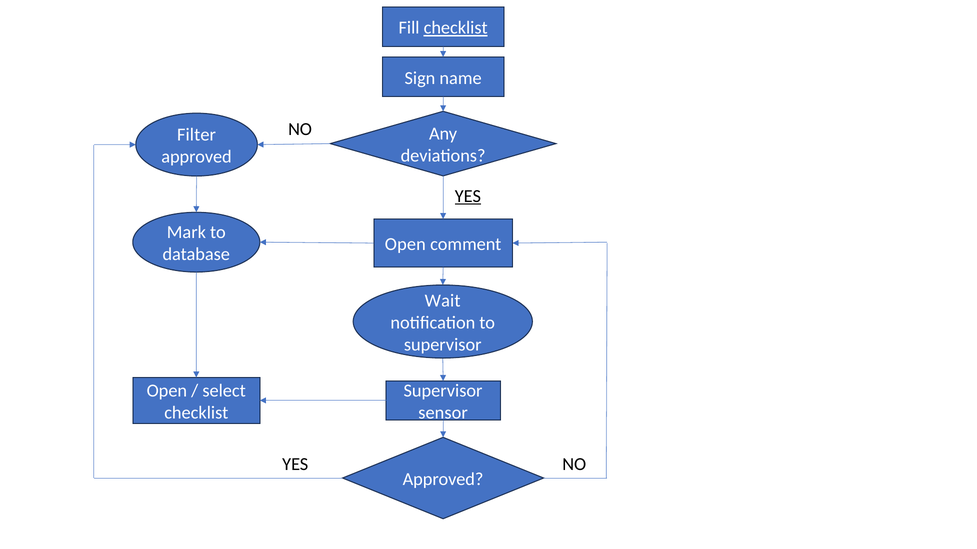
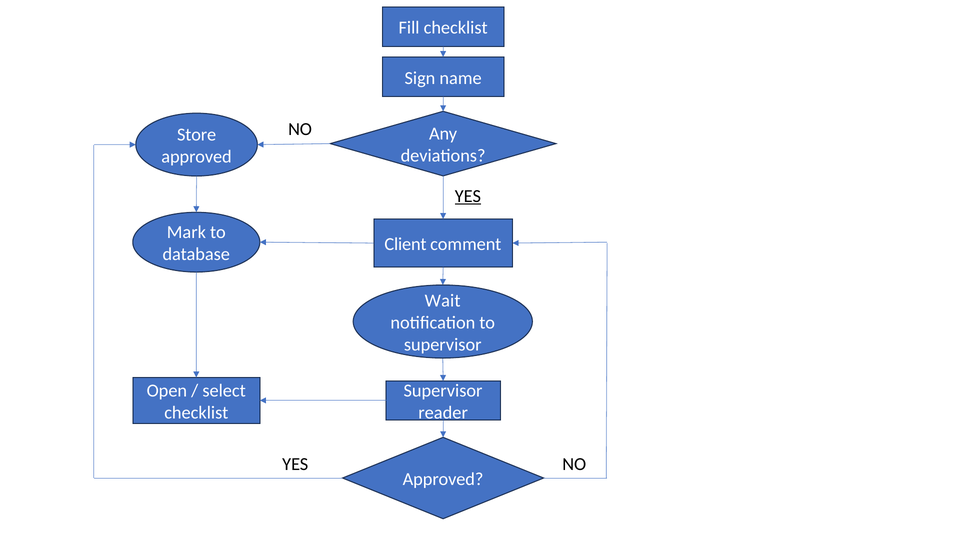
checklist at (456, 28) underline: present -> none
Filter: Filter -> Store
Open at (405, 245): Open -> Client
sensor: sensor -> reader
